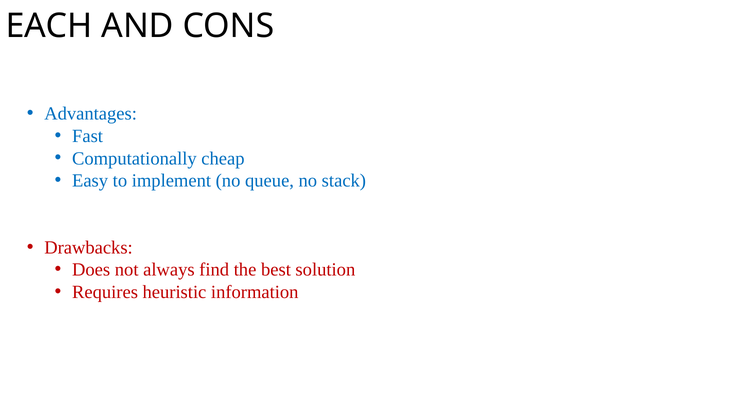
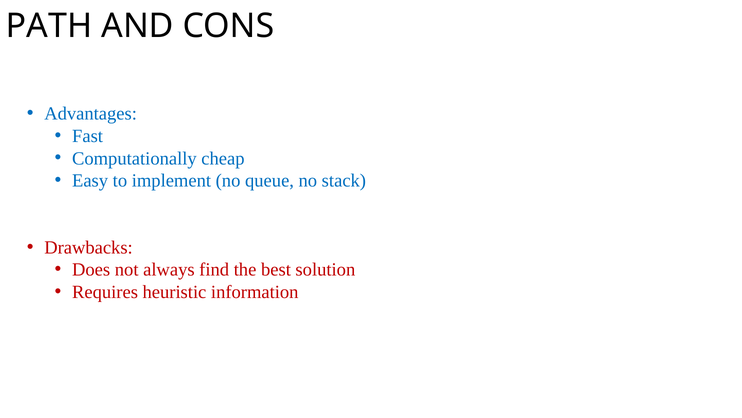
EACH: EACH -> PATH
